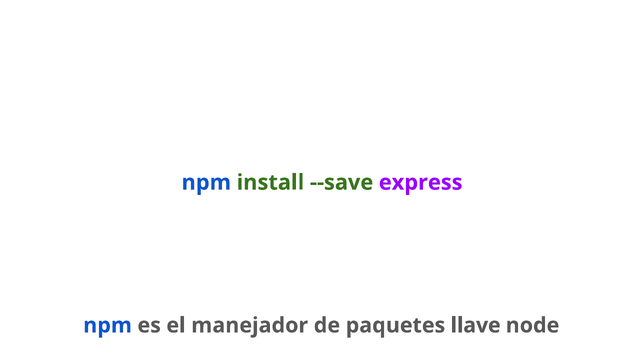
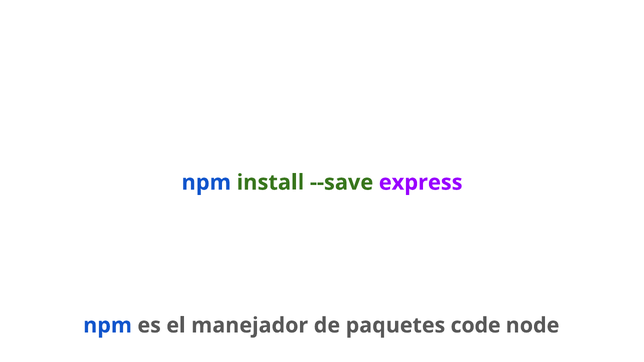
llave: llave -> code
